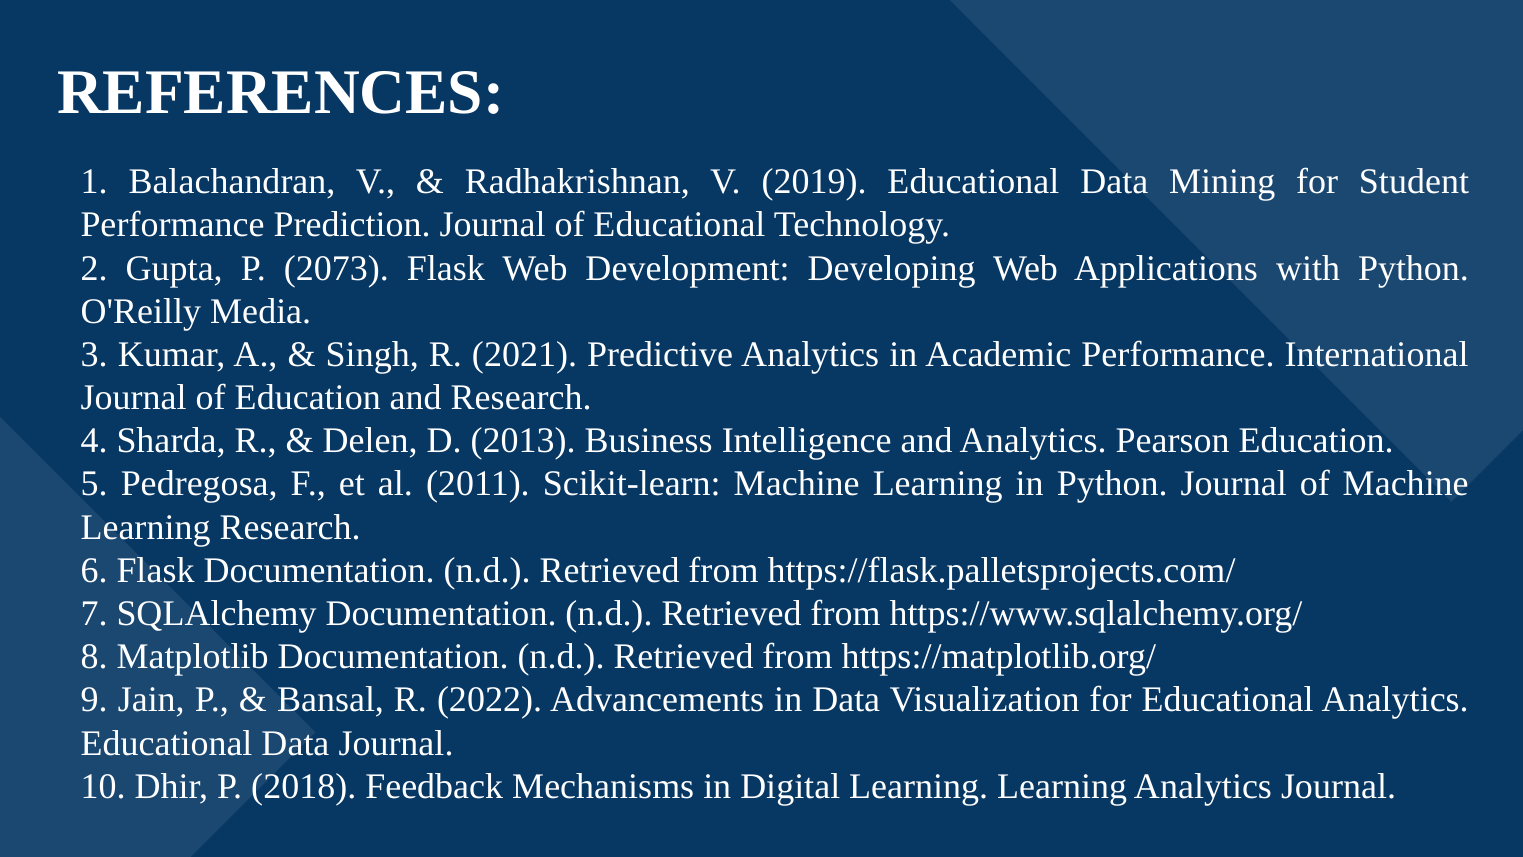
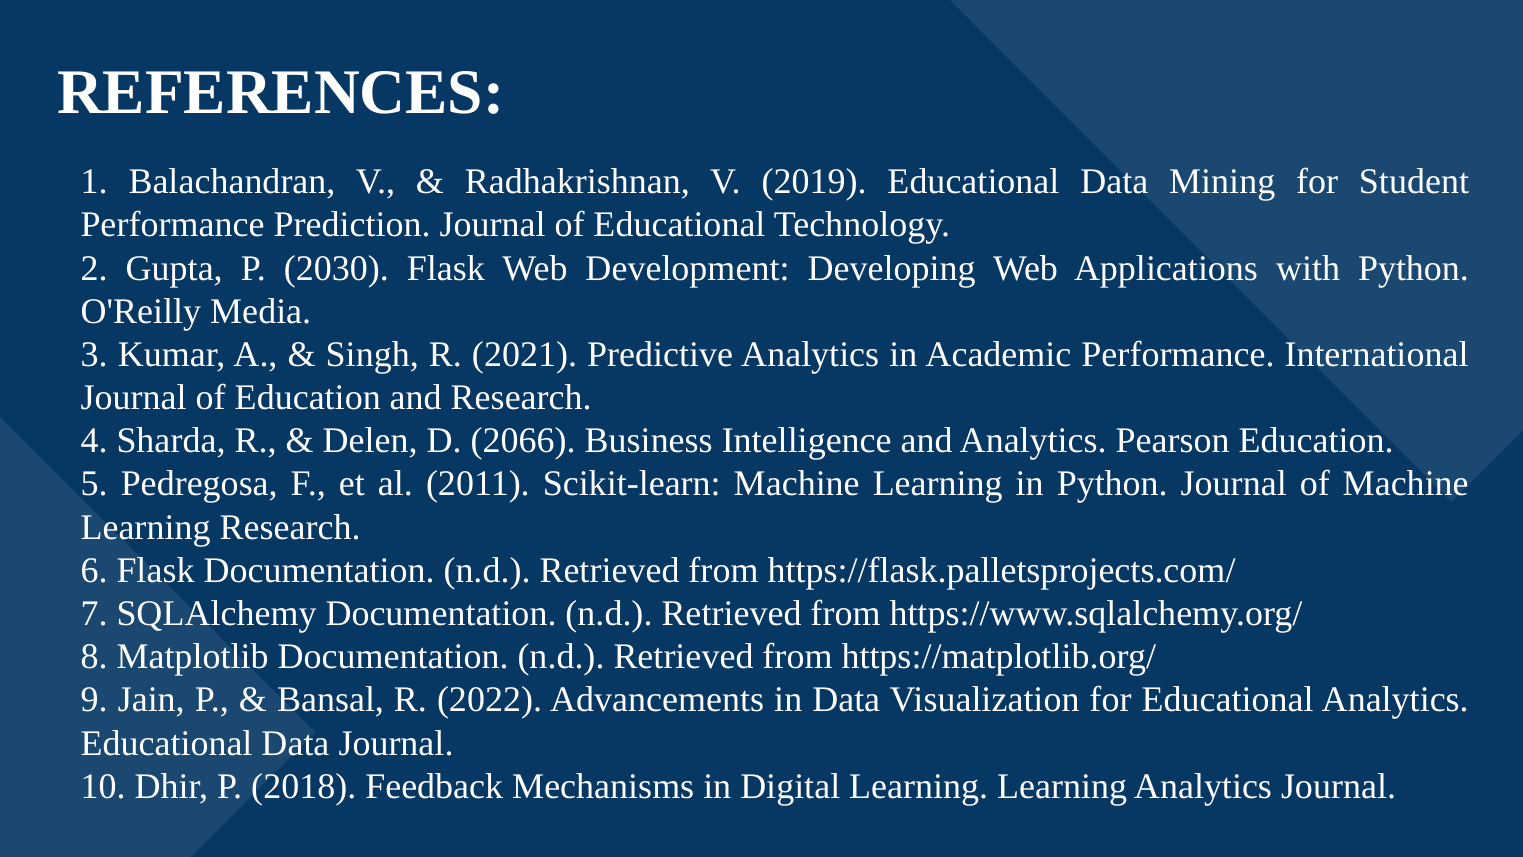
2073: 2073 -> 2030
2013: 2013 -> 2066
